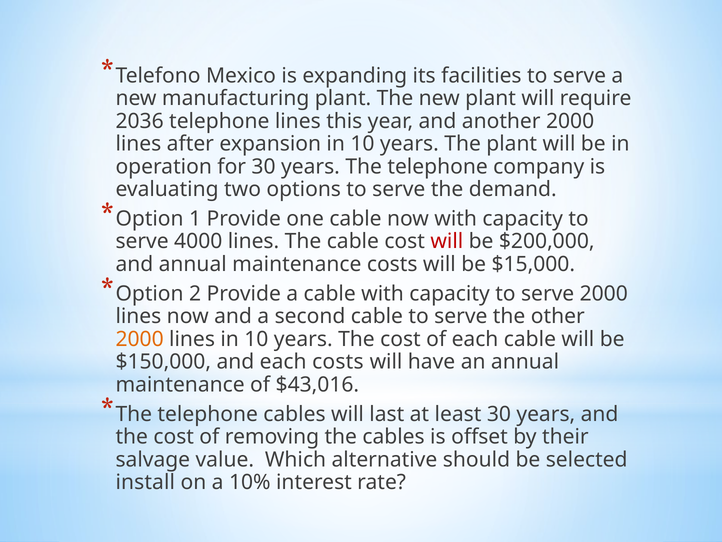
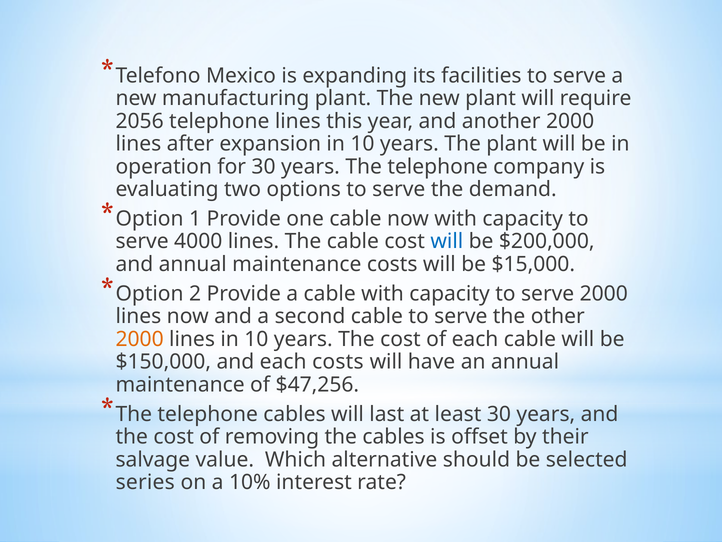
2036: 2036 -> 2056
will at (447, 241) colour: red -> blue
$43,016: $43,016 -> $47,256
install: install -> series
